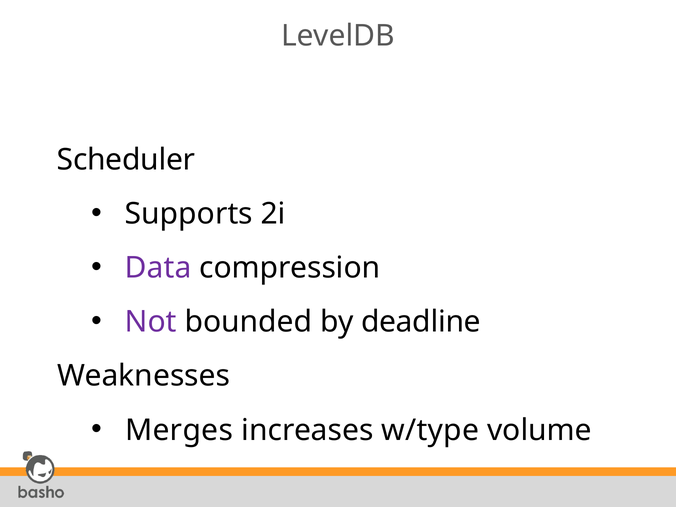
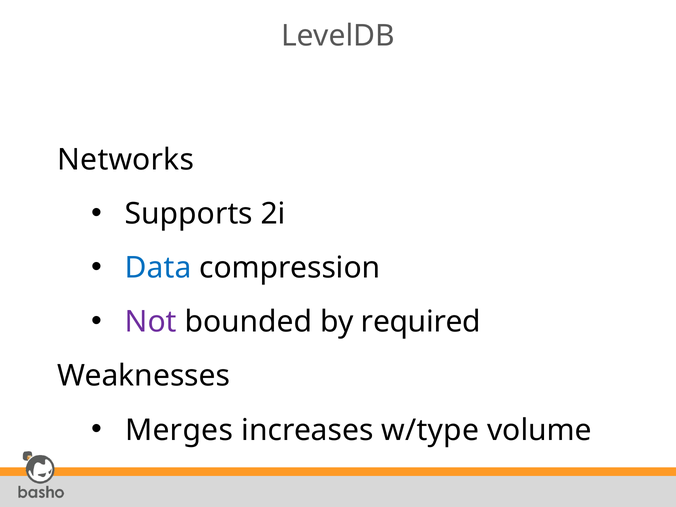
Scheduler: Scheduler -> Networks
Data colour: purple -> blue
deadline: deadline -> required
